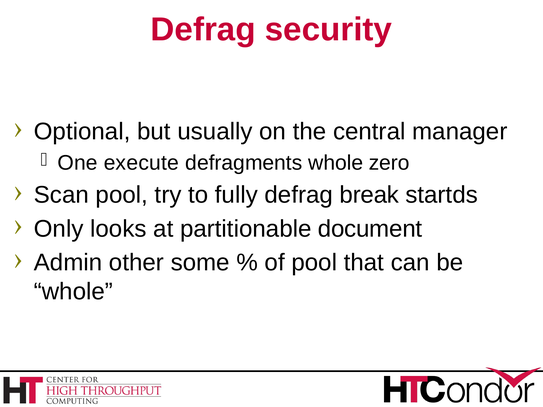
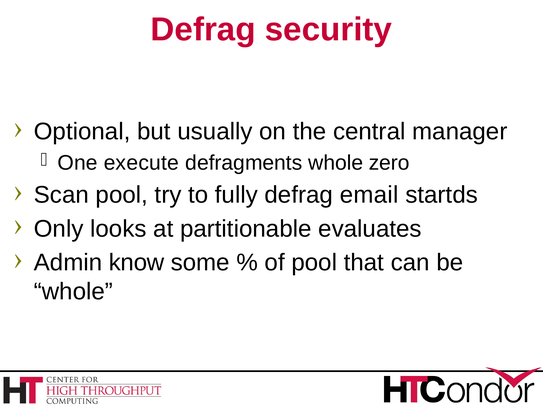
break: break -> email
document: document -> evaluates
other: other -> know
